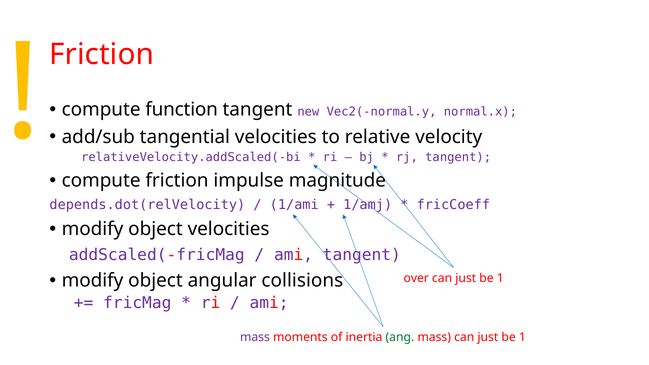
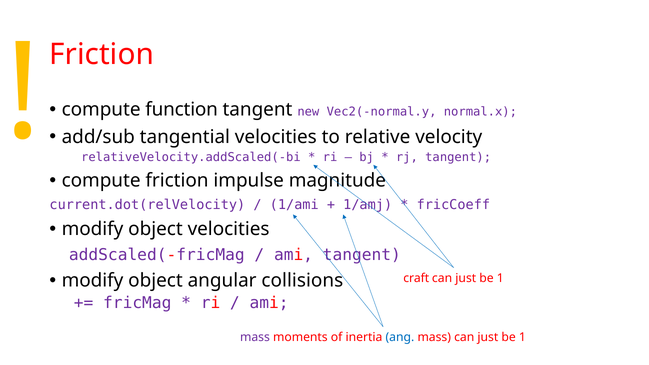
depends.dot(relVelocity: depends.dot(relVelocity -> current.dot(relVelocity
over: over -> craft
ang colour: green -> blue
